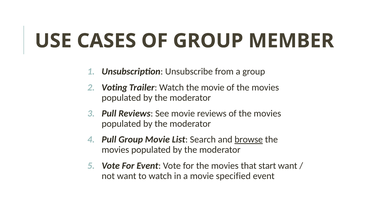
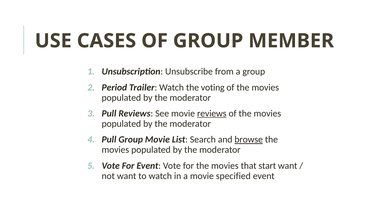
Voting: Voting -> Period
the movie: movie -> voting
reviews at (212, 113) underline: none -> present
